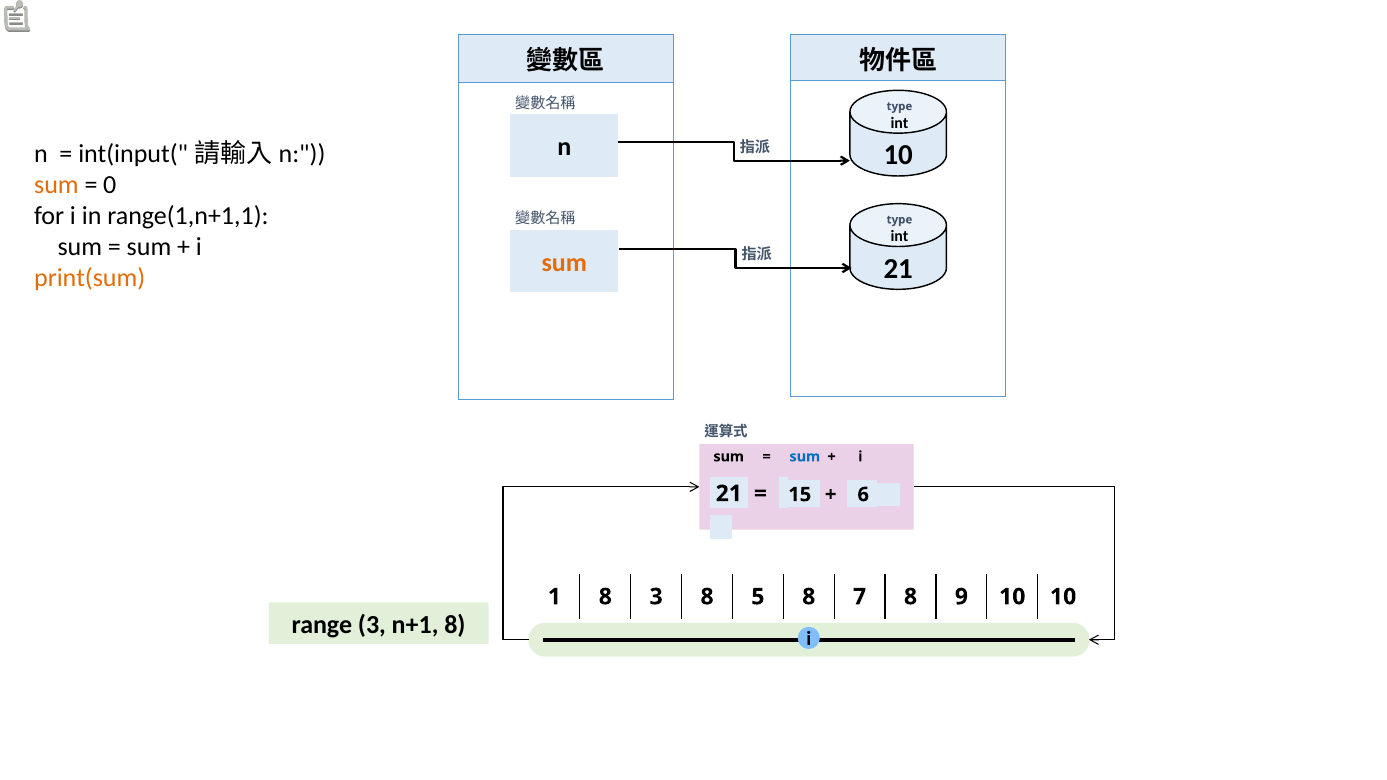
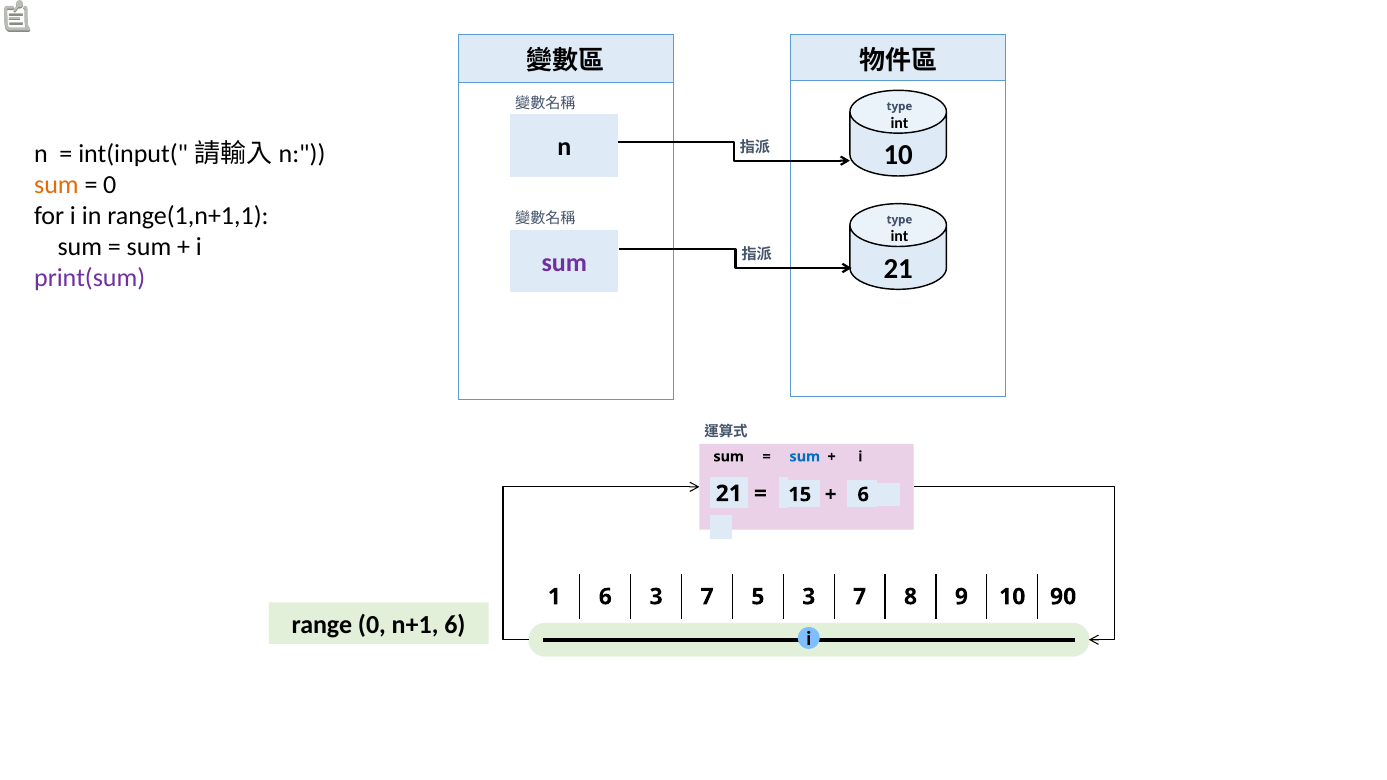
sum at (564, 263) colour: orange -> purple
print(sum colour: orange -> purple
1 8: 8 -> 6
8 at (707, 597): 8 -> 7
5 8: 8 -> 3
10 10: 10 -> 90
range 3: 3 -> 0
n+1 8: 8 -> 6
